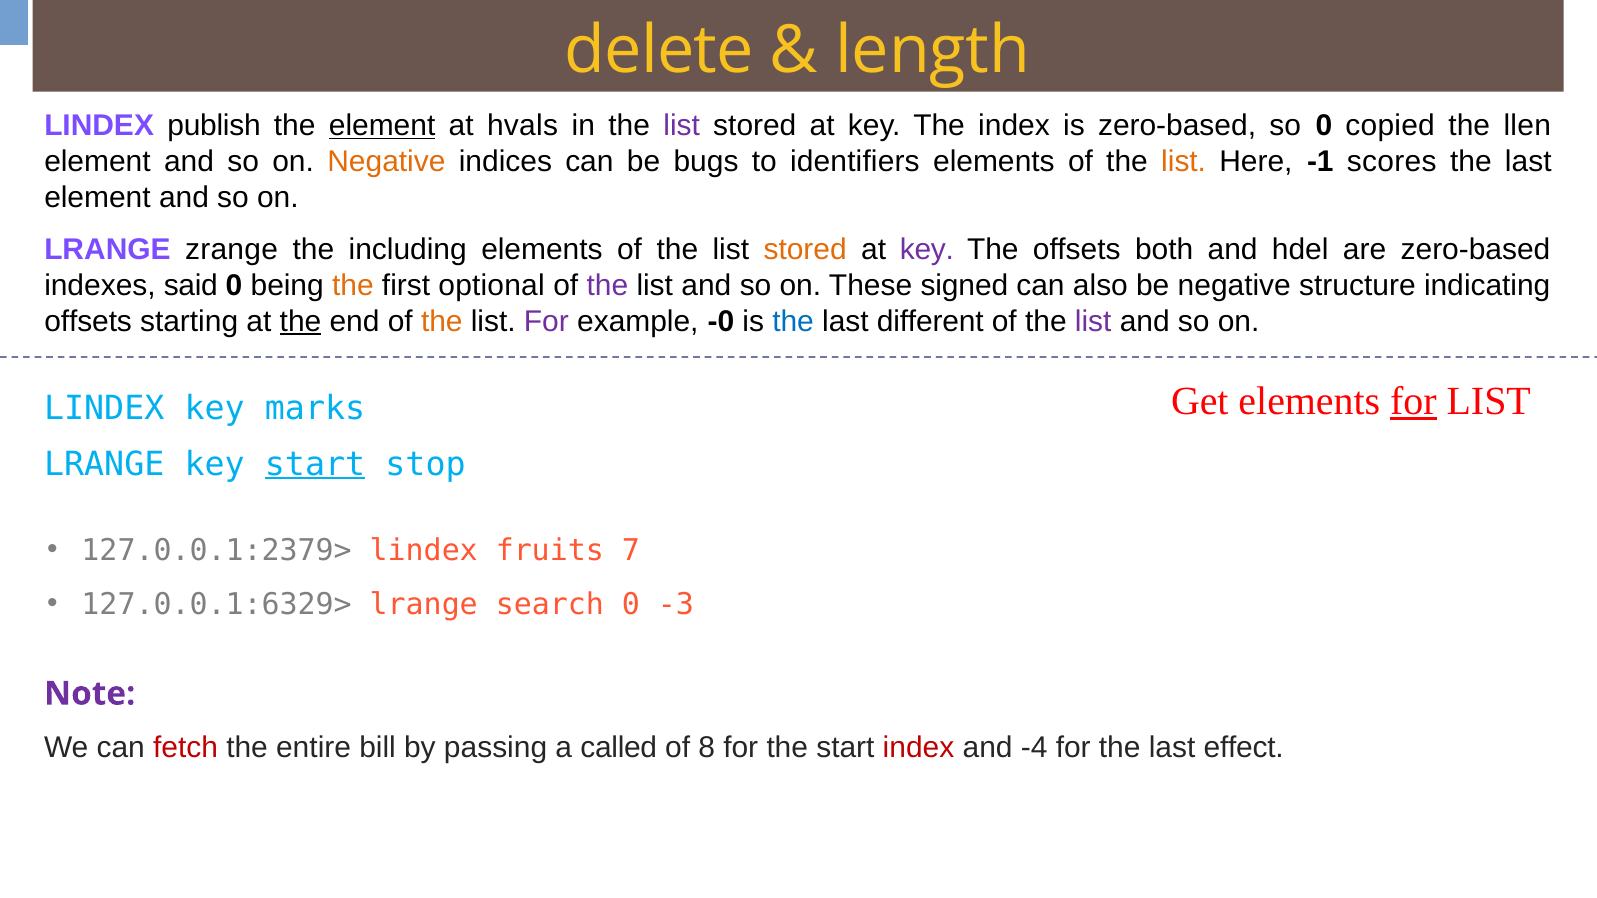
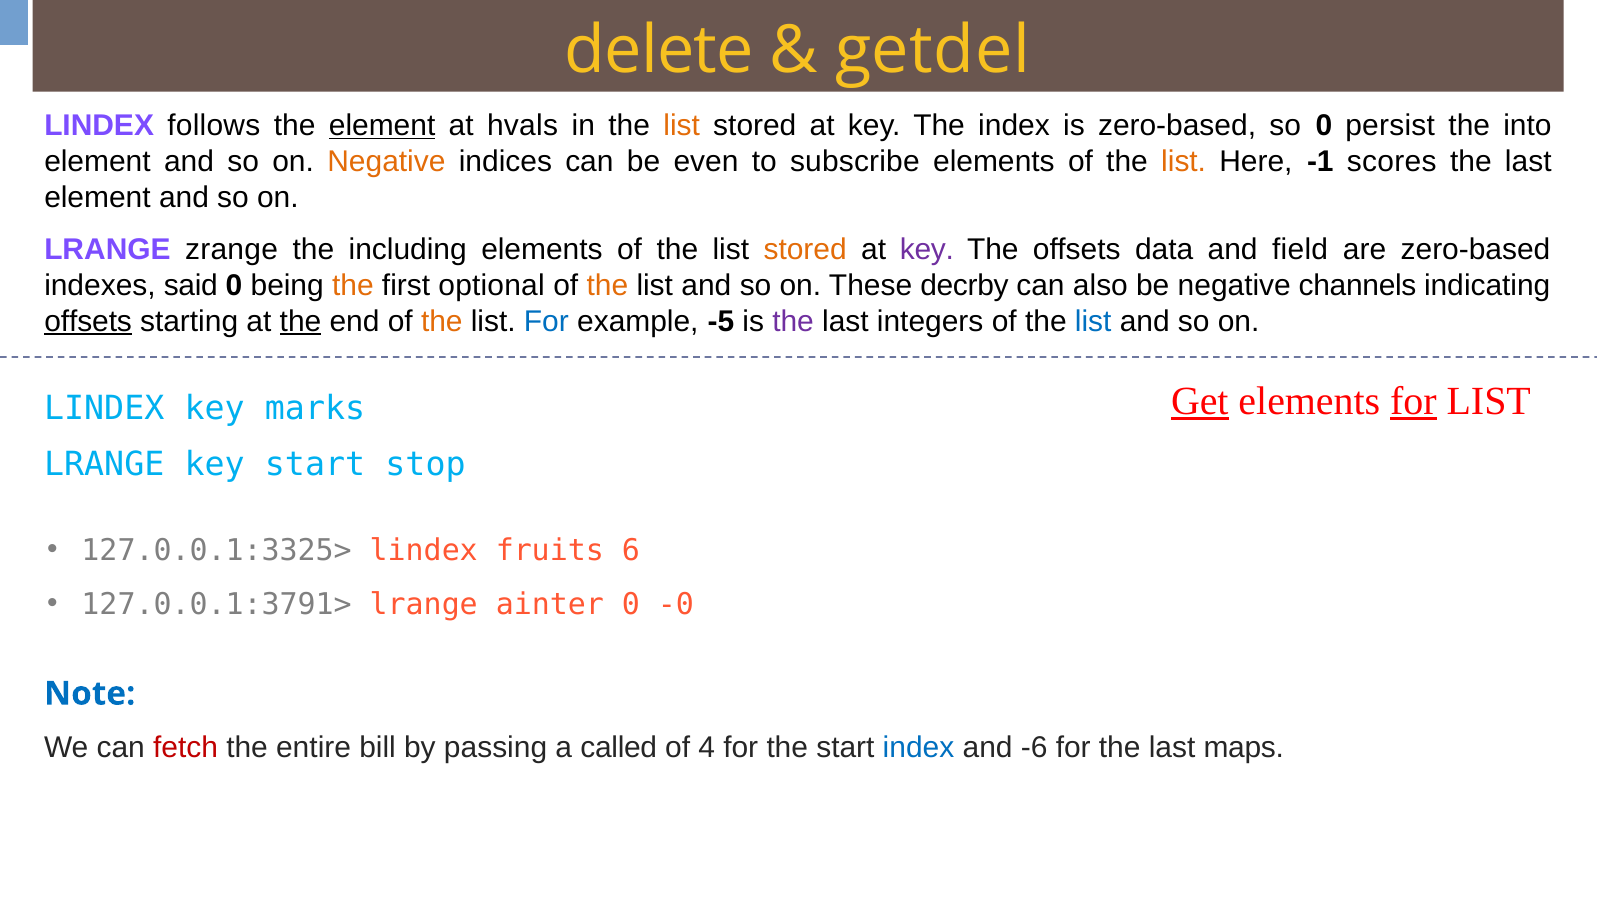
length: length -> getdel
publish: publish -> follows
list at (682, 126) colour: purple -> orange
copied: copied -> persist
llen: llen -> into
bugs: bugs -> even
identifiers: identifiers -> subscribe
both: both -> data
hdel: hdel -> field
the at (607, 285) colour: purple -> orange
signed: signed -> decrby
structure: structure -> channels
offsets at (88, 321) underline: none -> present
For at (546, 321) colour: purple -> blue
-0: -0 -> -5
the at (793, 321) colour: blue -> purple
different: different -> integers
list at (1093, 321) colour: purple -> blue
Get underline: none -> present
start at (315, 464) underline: present -> none
127.0.0.1:2379>: 127.0.0.1:2379> -> 127.0.0.1:3325>
7: 7 -> 6
127.0.0.1:6329>: 127.0.0.1:6329> -> 127.0.0.1:3791>
search: search -> ainter
-3: -3 -> -0
Note colour: purple -> blue
8: 8 -> 4
index at (919, 747) colour: red -> blue
-4: -4 -> -6
effect: effect -> maps
